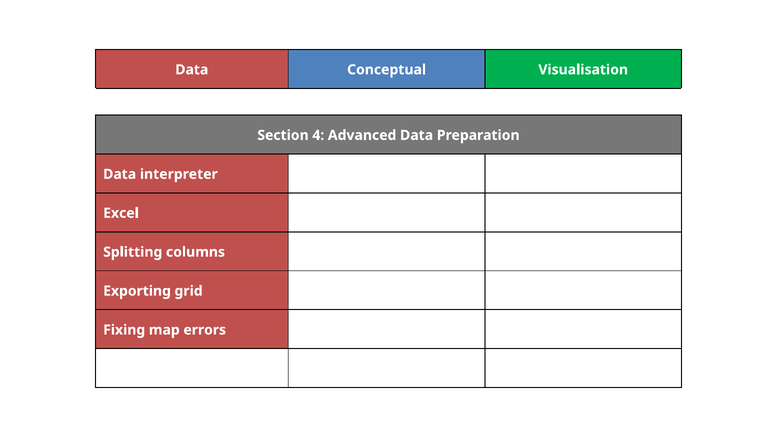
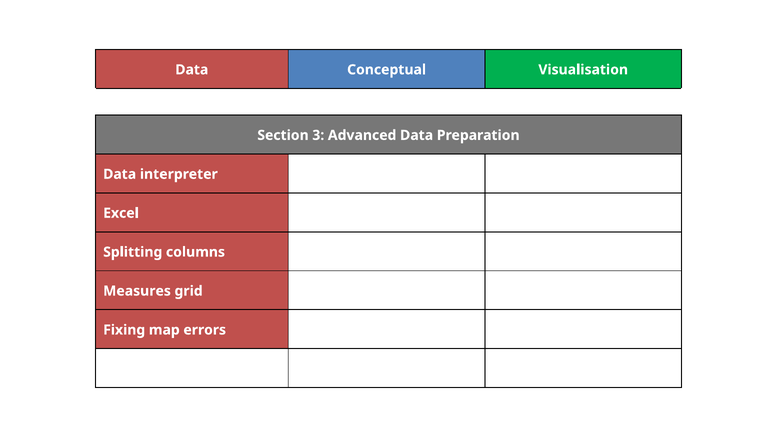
4: 4 -> 3
Exporting: Exporting -> Measures
